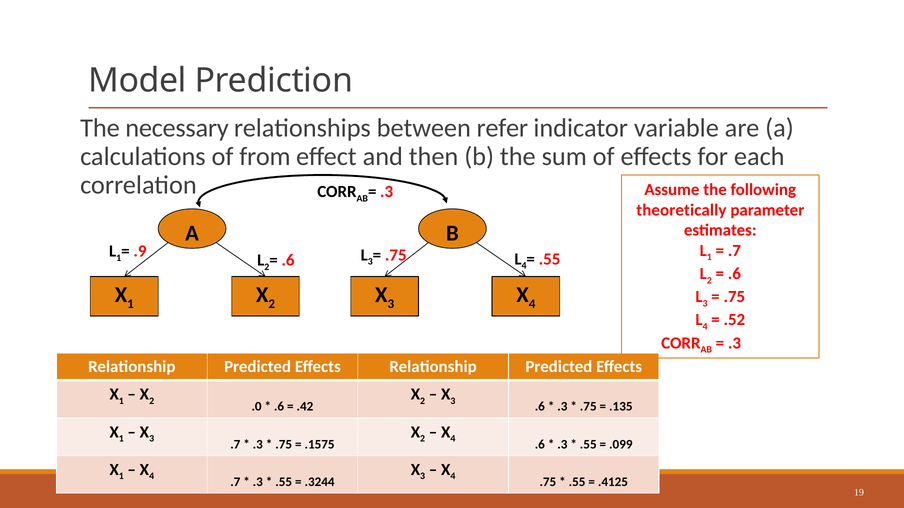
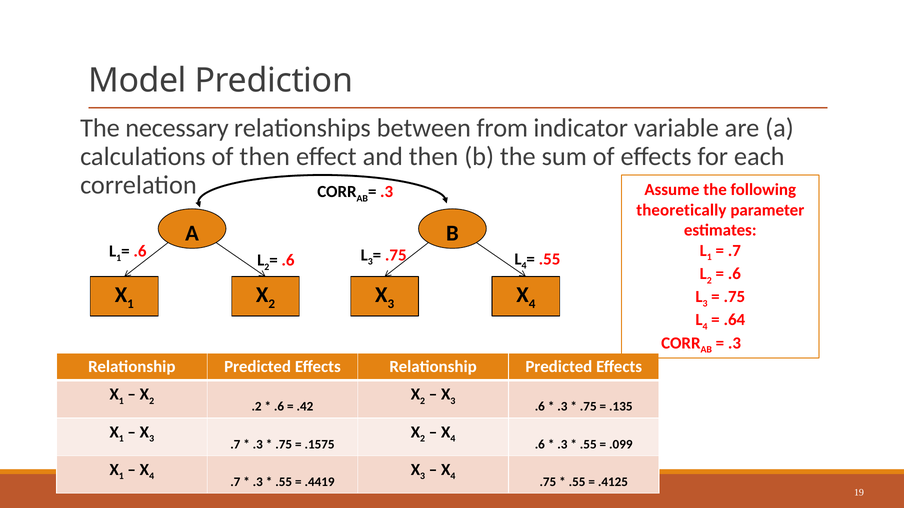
refer: refer -> from
of from: from -> then
.9 at (140, 251): .9 -> .6
.52: .52 -> .64
.0: .0 -> .2
.3244: .3244 -> .4419
